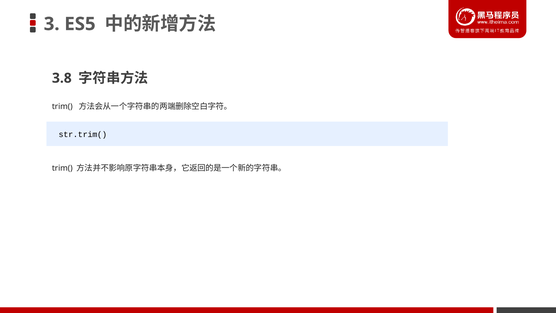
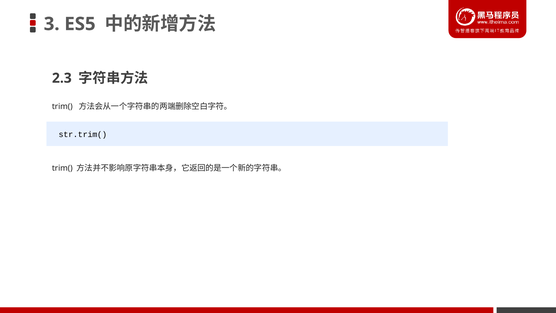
3.8: 3.8 -> 2.3
